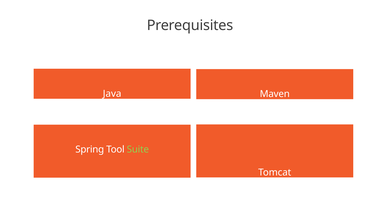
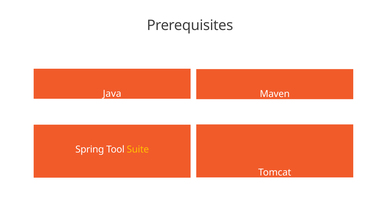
Suite colour: light green -> yellow
